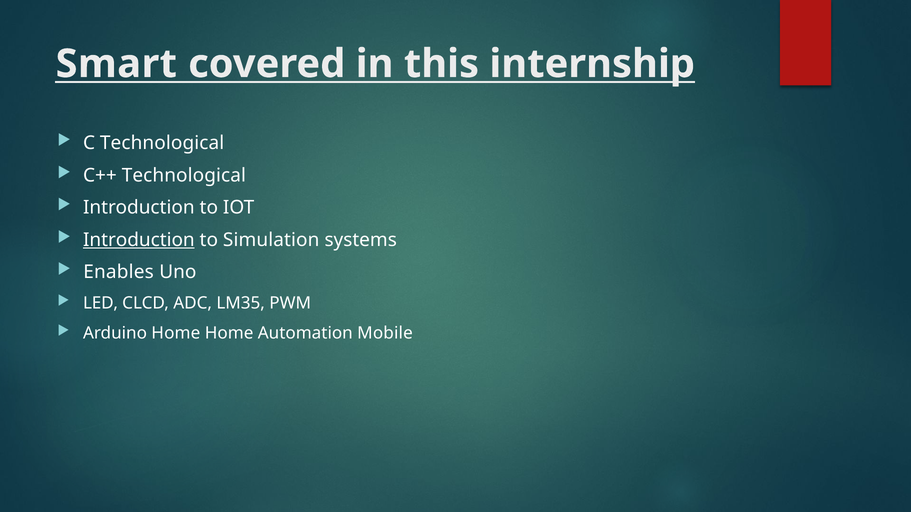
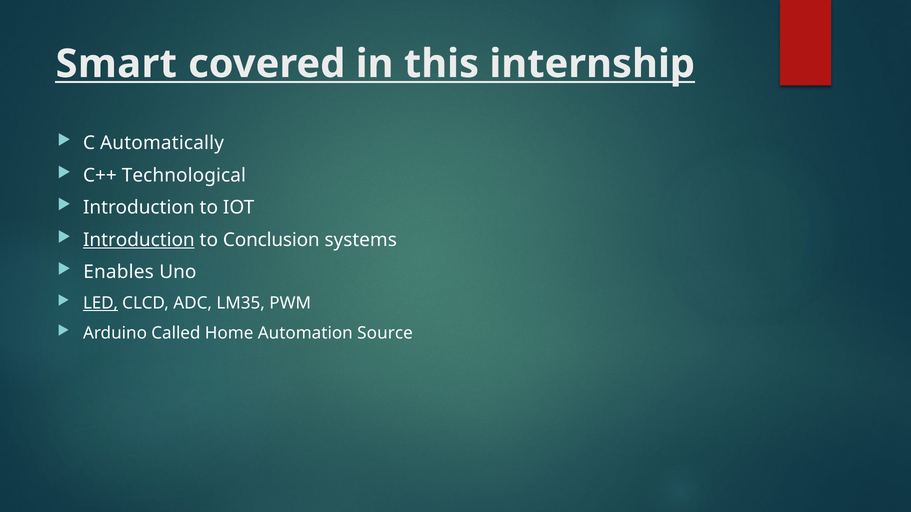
C Technological: Technological -> Automatically
Simulation: Simulation -> Conclusion
LED underline: none -> present
Arduino Home: Home -> Called
Mobile: Mobile -> Source
